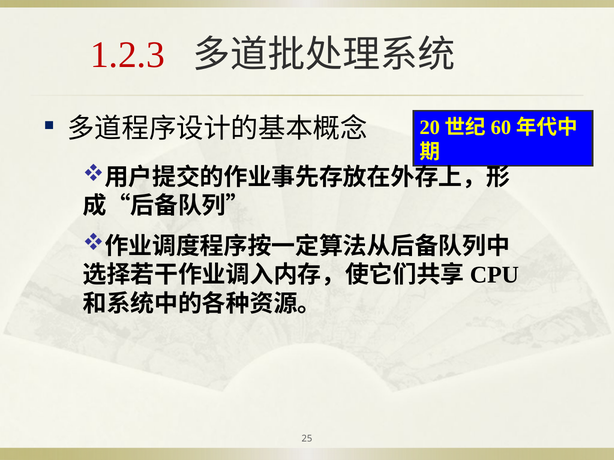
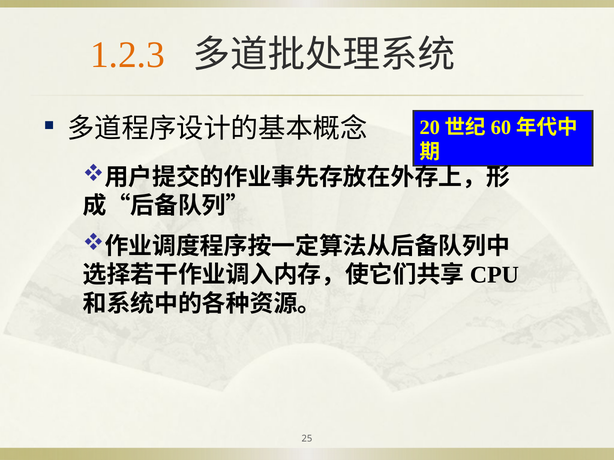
1.2.3 colour: red -> orange
